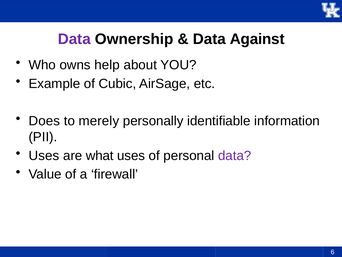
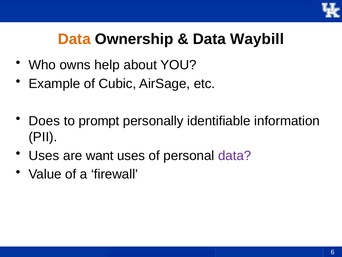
Data at (74, 39) colour: purple -> orange
Against: Against -> Waybill
merely: merely -> prompt
what: what -> want
